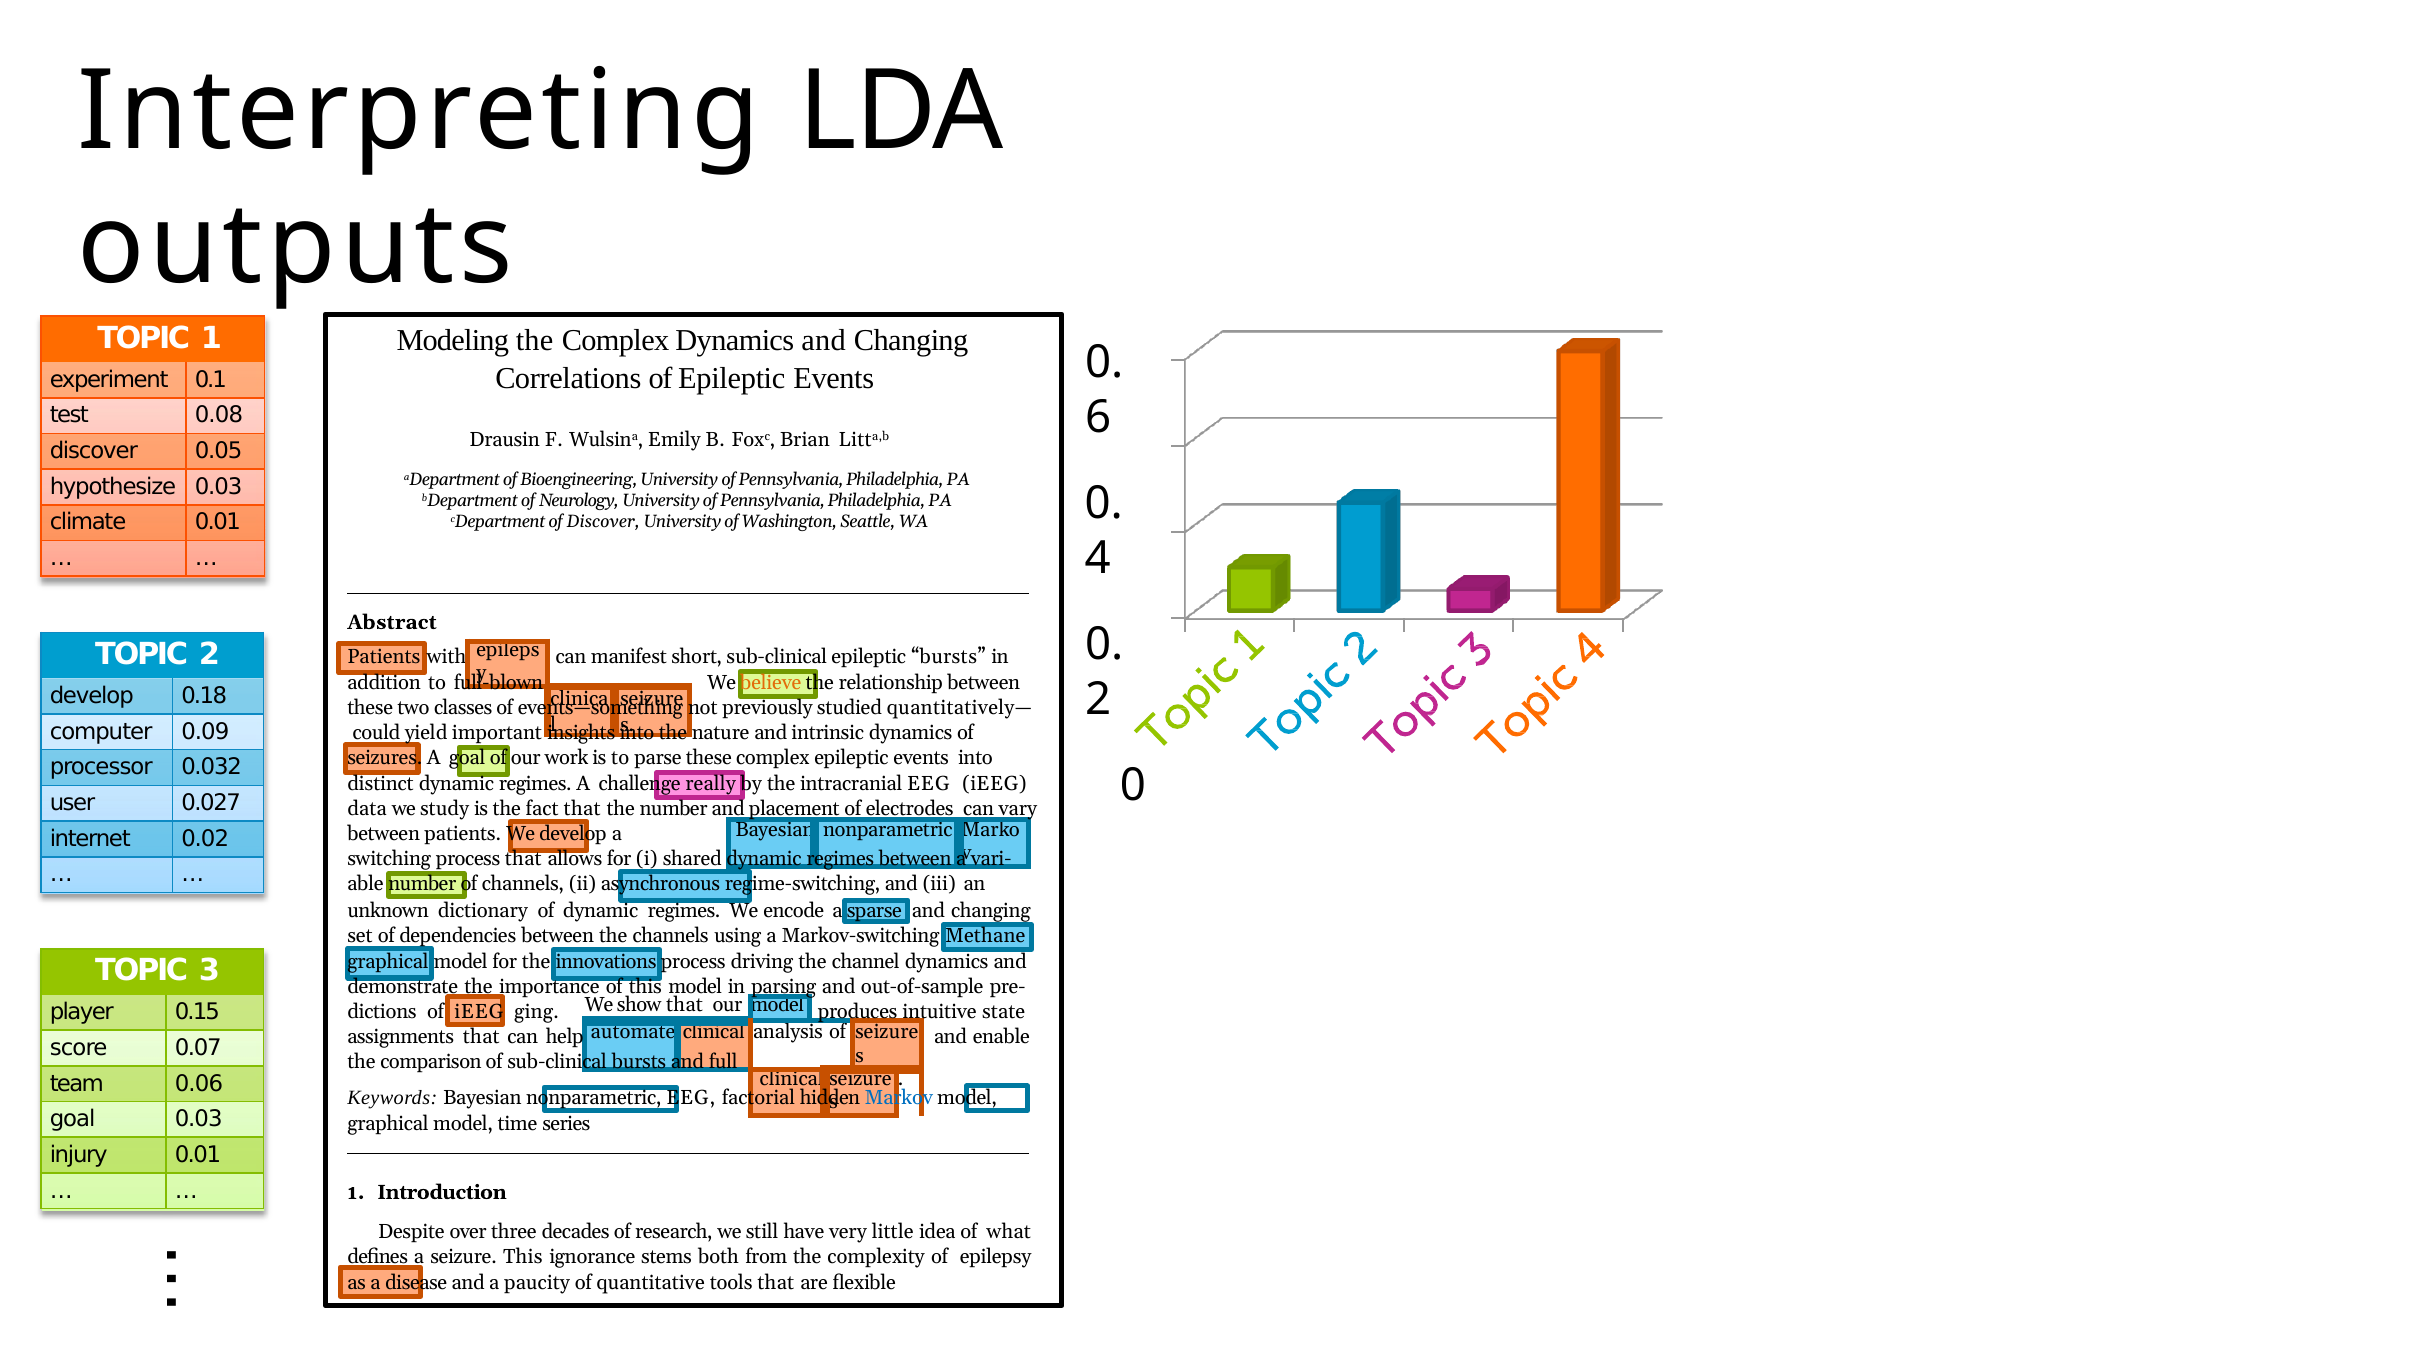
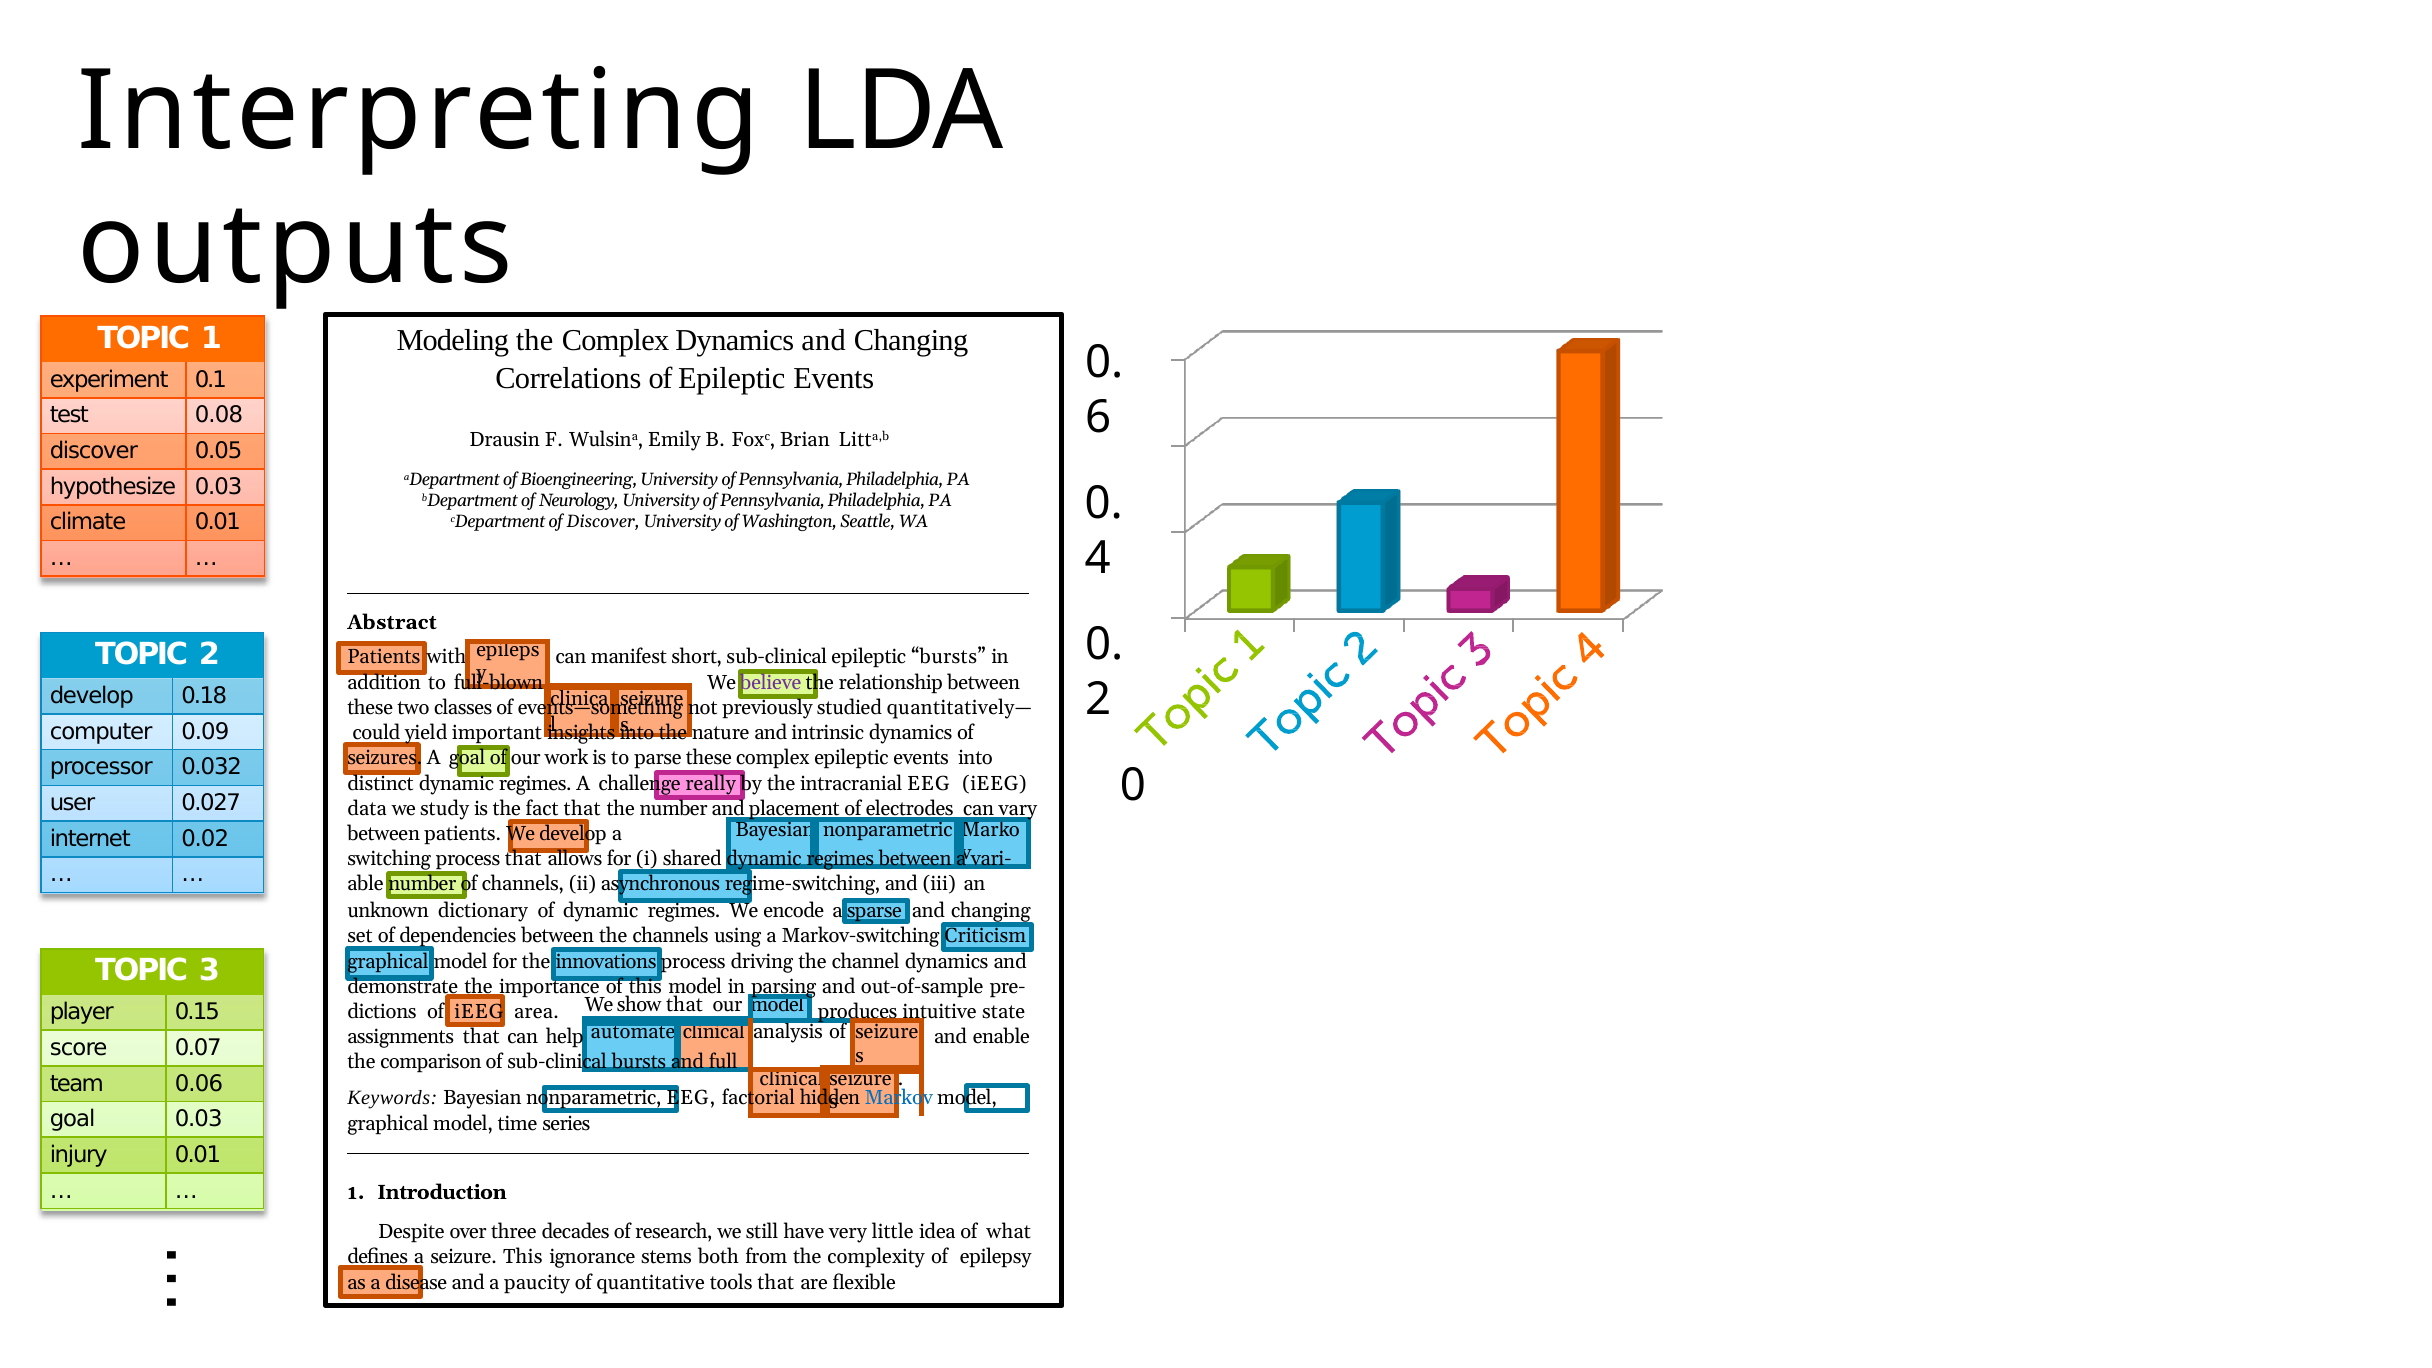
believe colour: orange -> purple
Methane: Methane -> Criticism
ging: ging -> area
